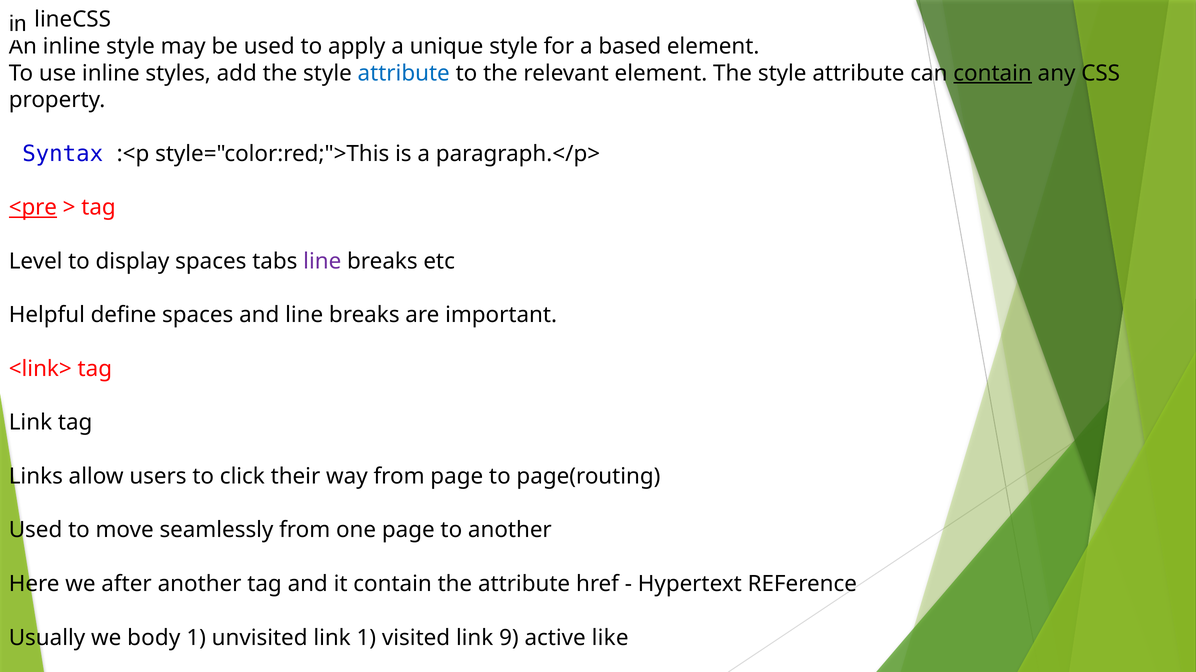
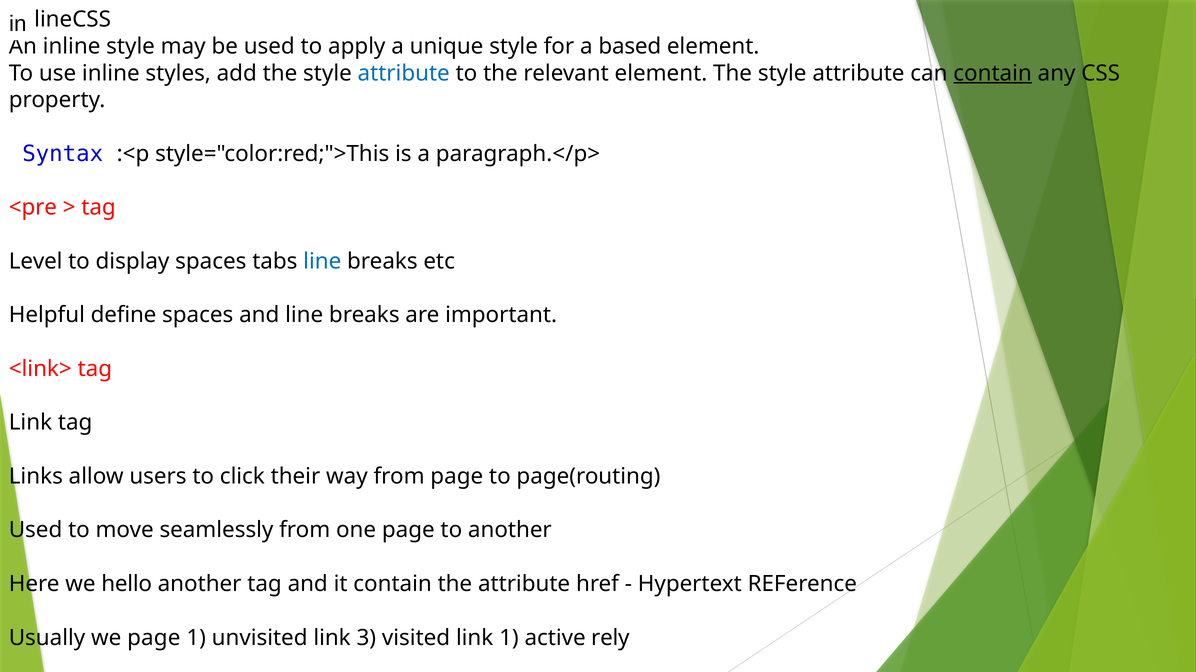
<pre underline: present -> none
line at (322, 262) colour: purple -> blue
after: after -> hello
we body: body -> page
link 1: 1 -> 3
link 9: 9 -> 1
like: like -> rely
